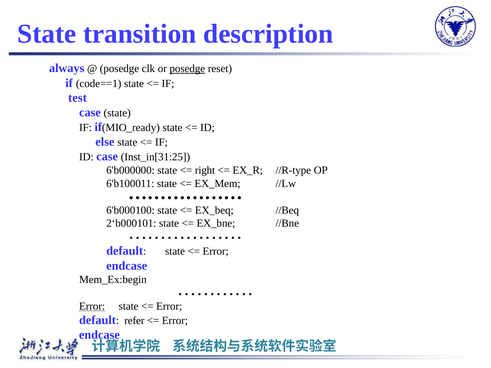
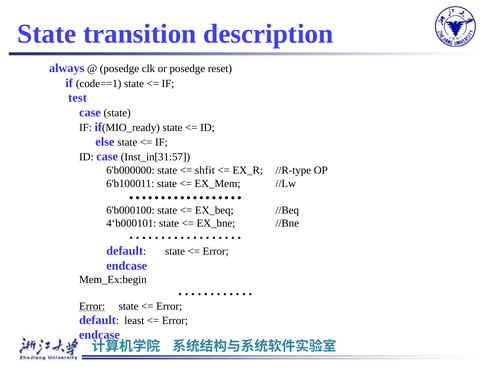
posedge at (187, 69) underline: present -> none
Inst_in[31:25: Inst_in[31:25 -> Inst_in[31:57
right: right -> shfit
2‘b000101: 2‘b000101 -> 4‘b000101
refer: refer -> least
